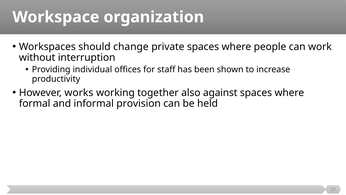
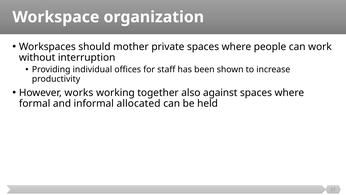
change: change -> mother
provision: provision -> allocated
